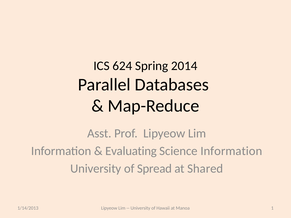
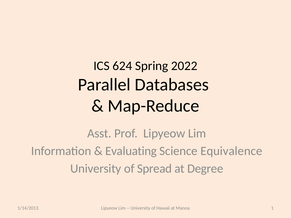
2014: 2014 -> 2022
Science Information: Information -> Equivalence
Shared: Shared -> Degree
